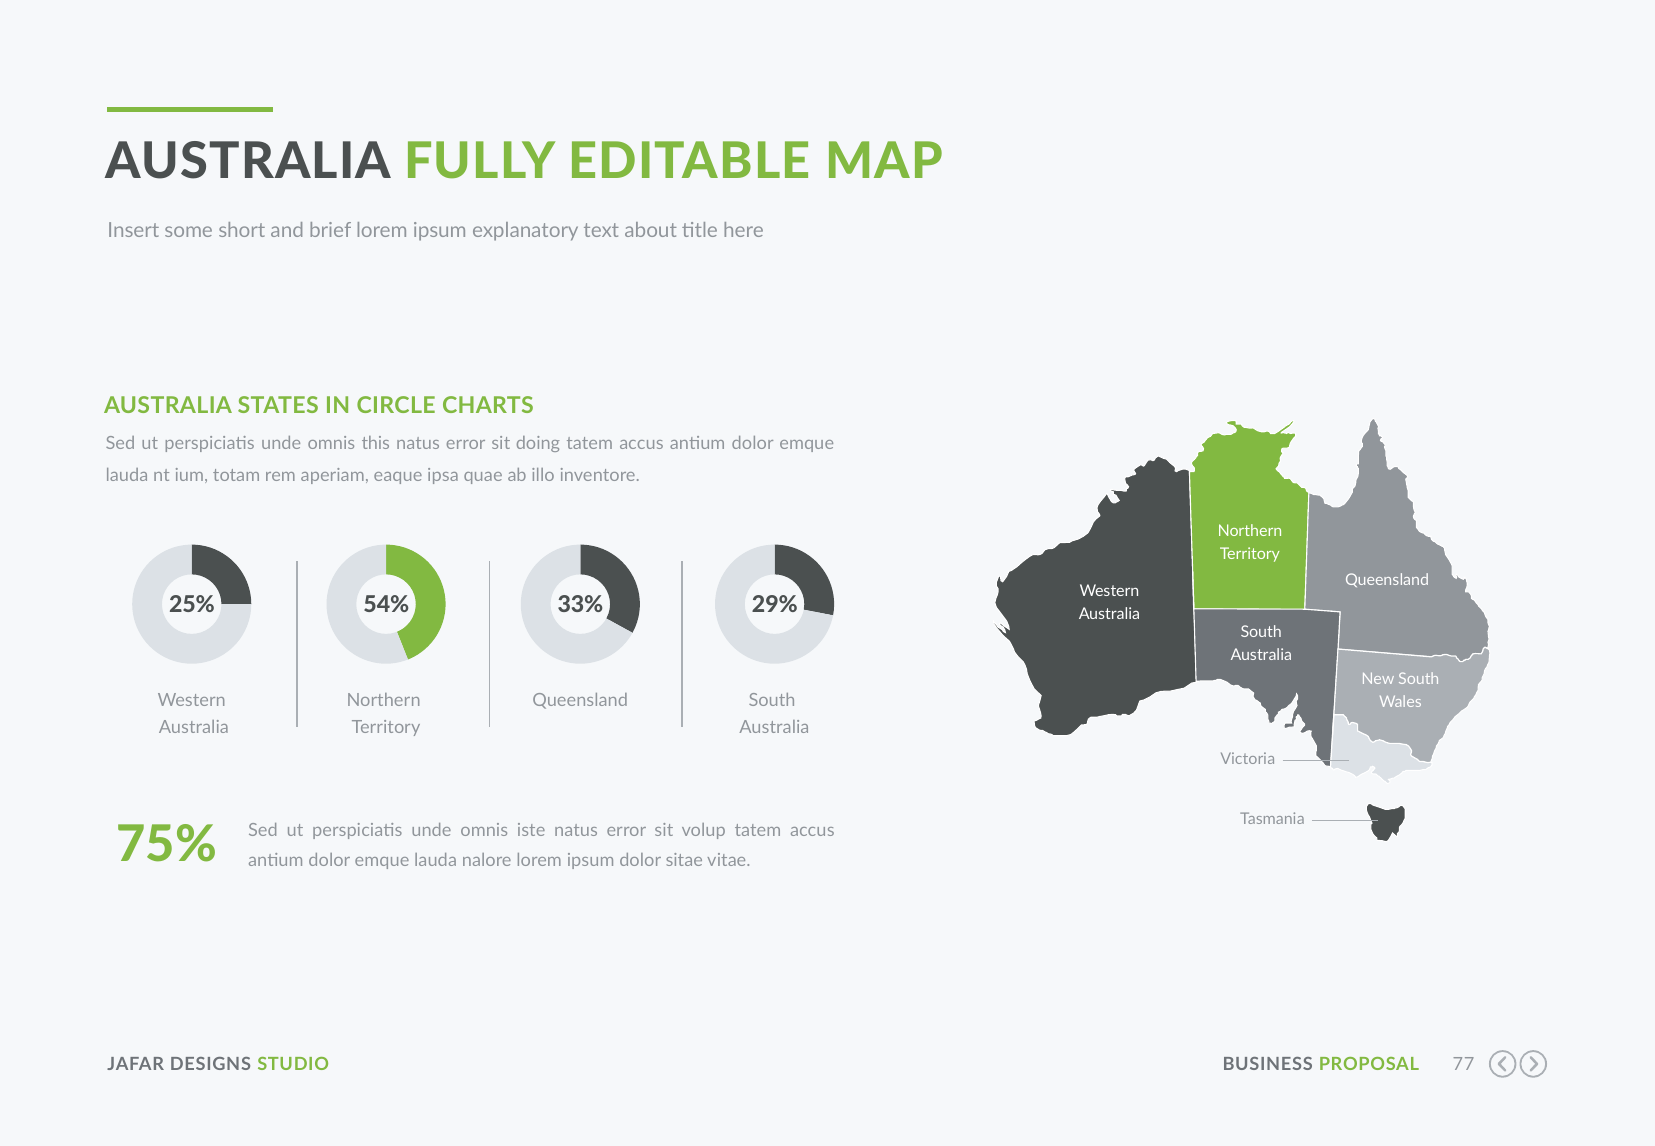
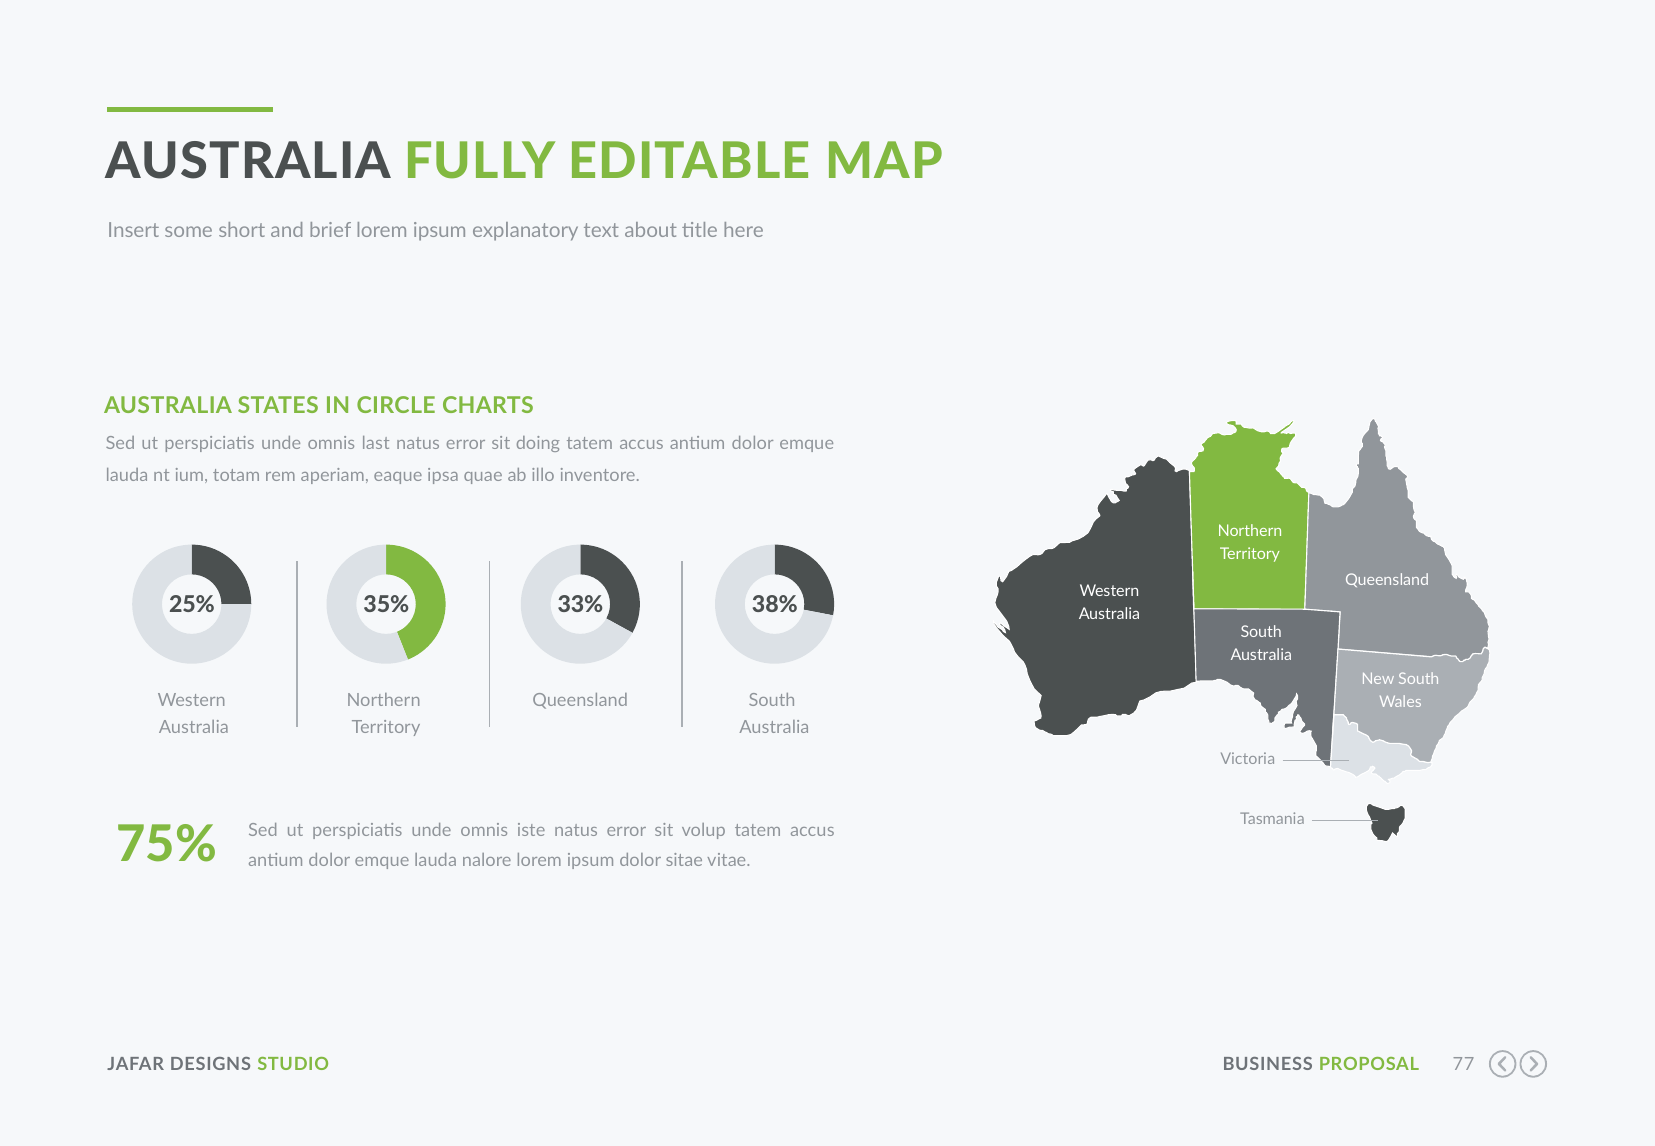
this: this -> last
54%: 54% -> 35%
29%: 29% -> 38%
